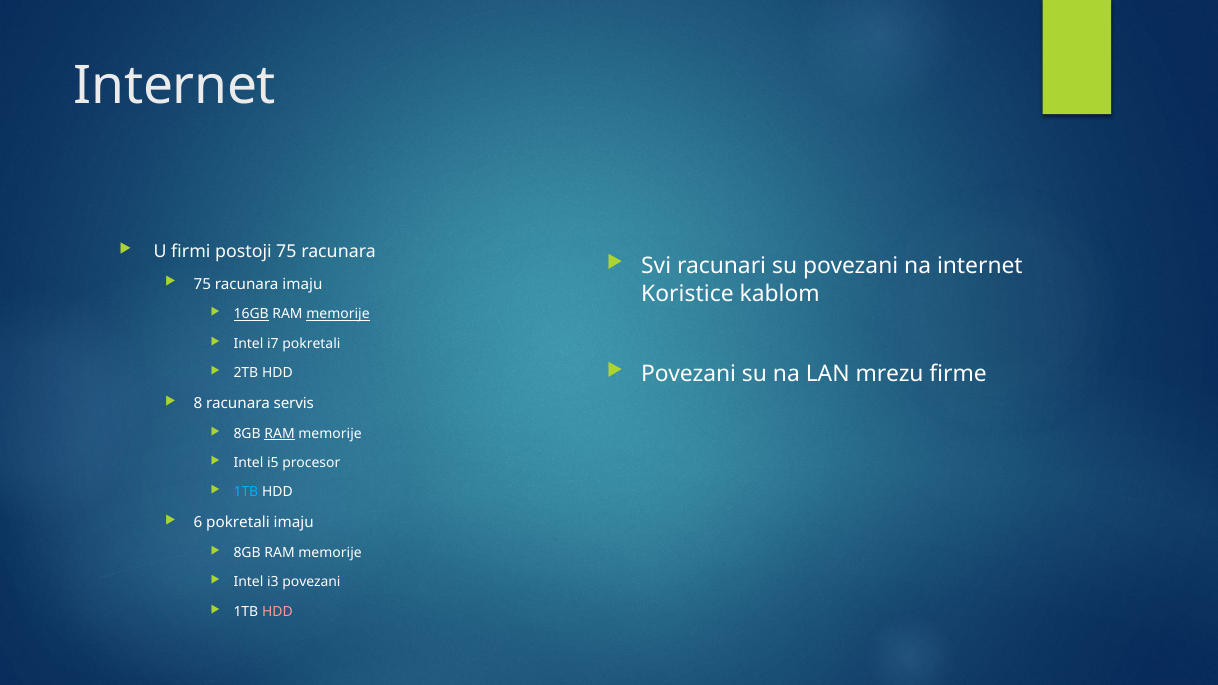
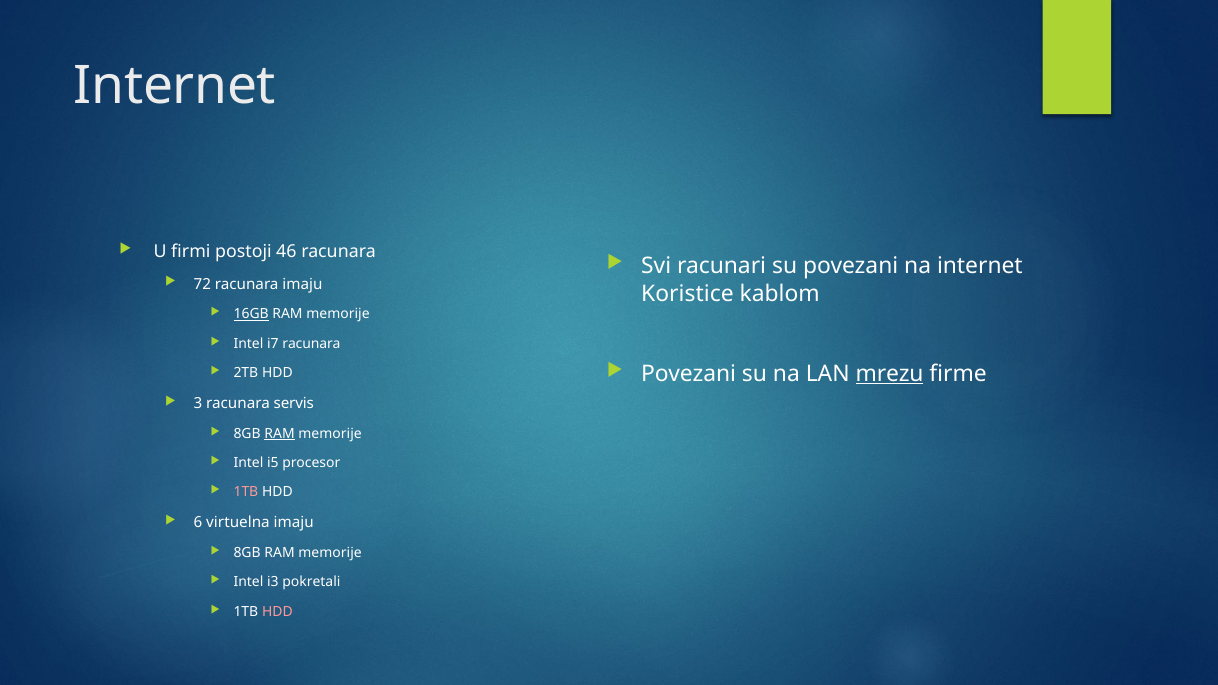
postoji 75: 75 -> 46
75 at (202, 284): 75 -> 72
memorije at (338, 314) underline: present -> none
i7 pokretali: pokretali -> racunara
mrezu underline: none -> present
8: 8 -> 3
1TB at (246, 492) colour: light blue -> pink
6 pokretali: pokretali -> virtuelna
i3 povezani: povezani -> pokretali
